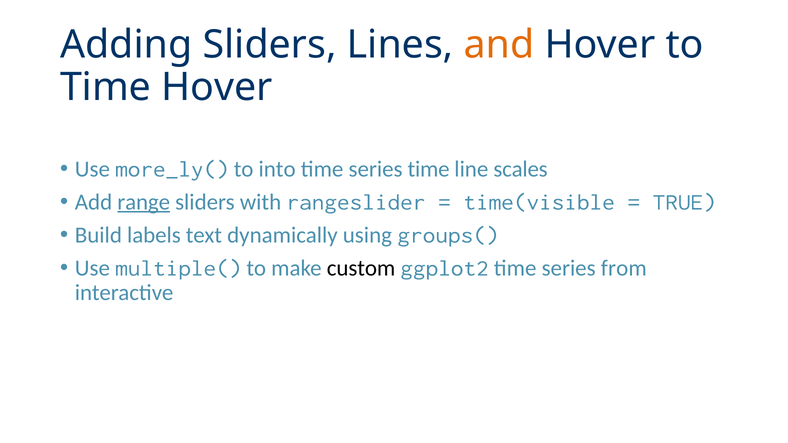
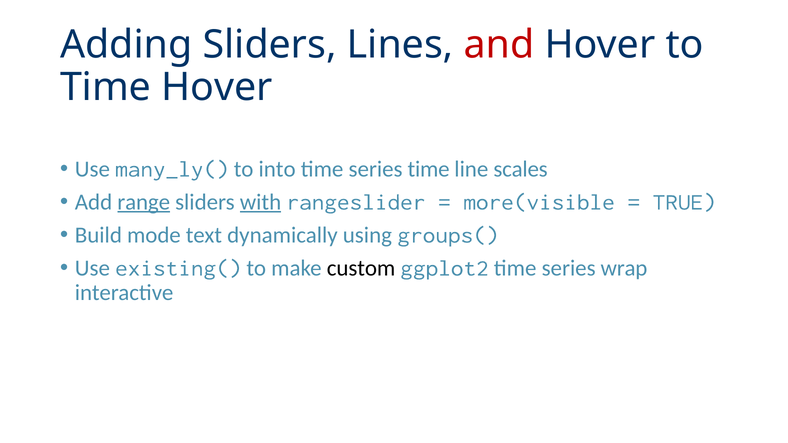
and colour: orange -> red
more_ly(: more_ly( -> many_ly(
with underline: none -> present
time(visible: time(visible -> more(visible
labels: labels -> mode
multiple(: multiple( -> existing(
from: from -> wrap
